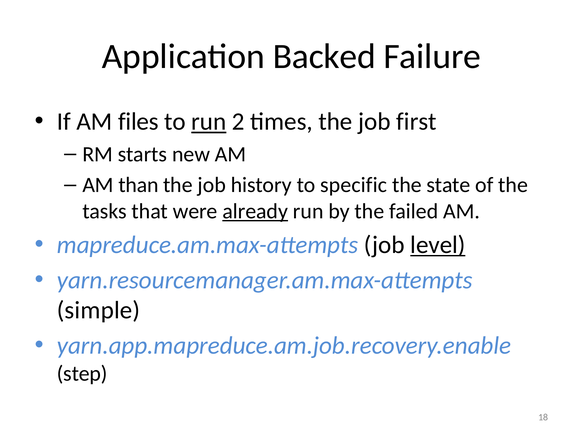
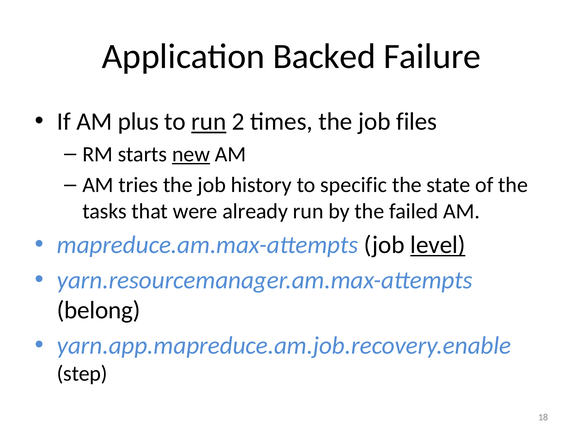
files: files -> plus
first: first -> files
new underline: none -> present
than: than -> tries
already underline: present -> none
simple: simple -> belong
